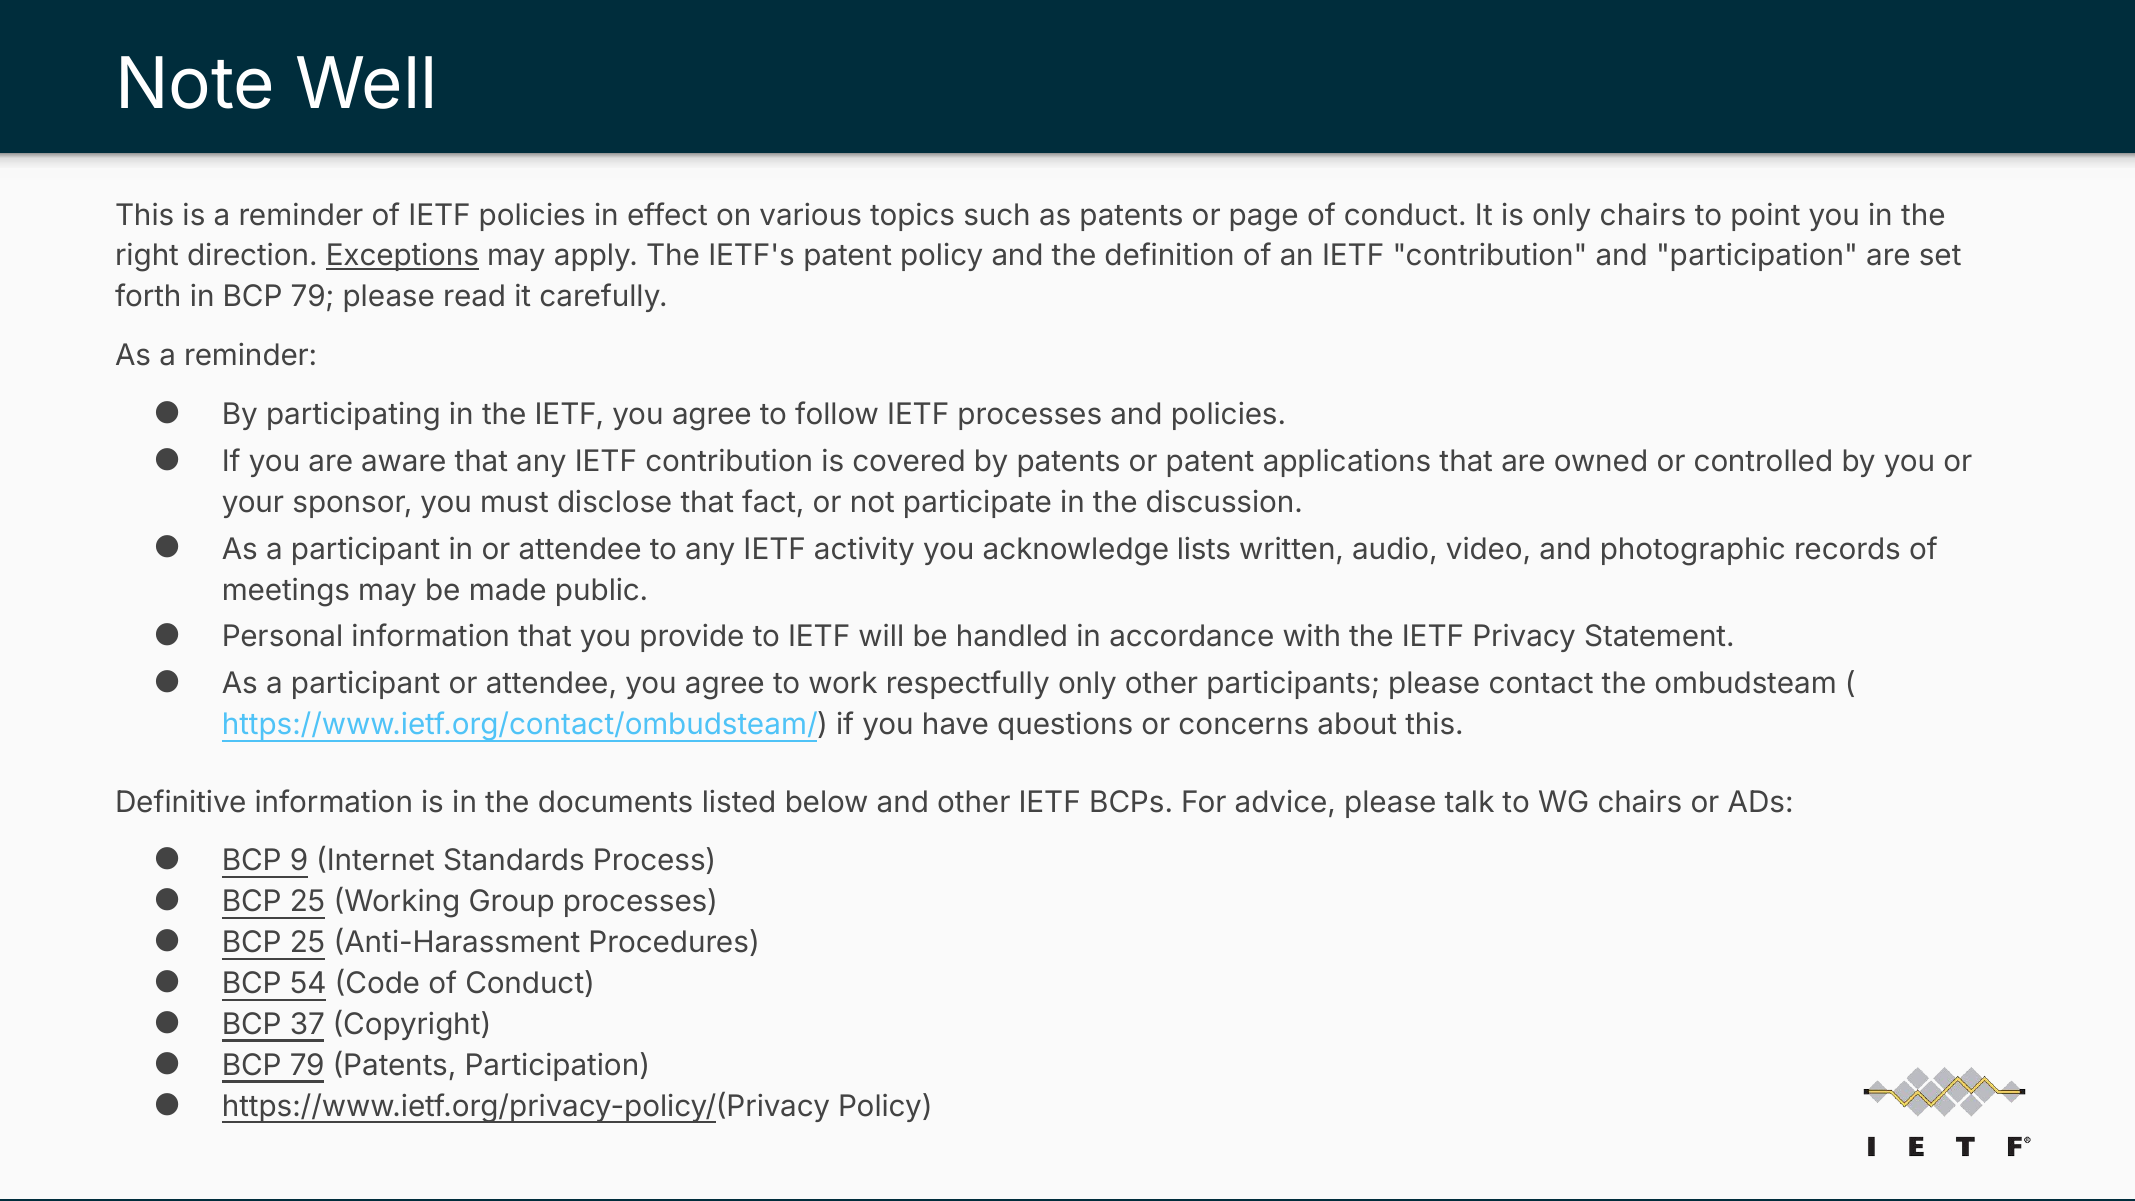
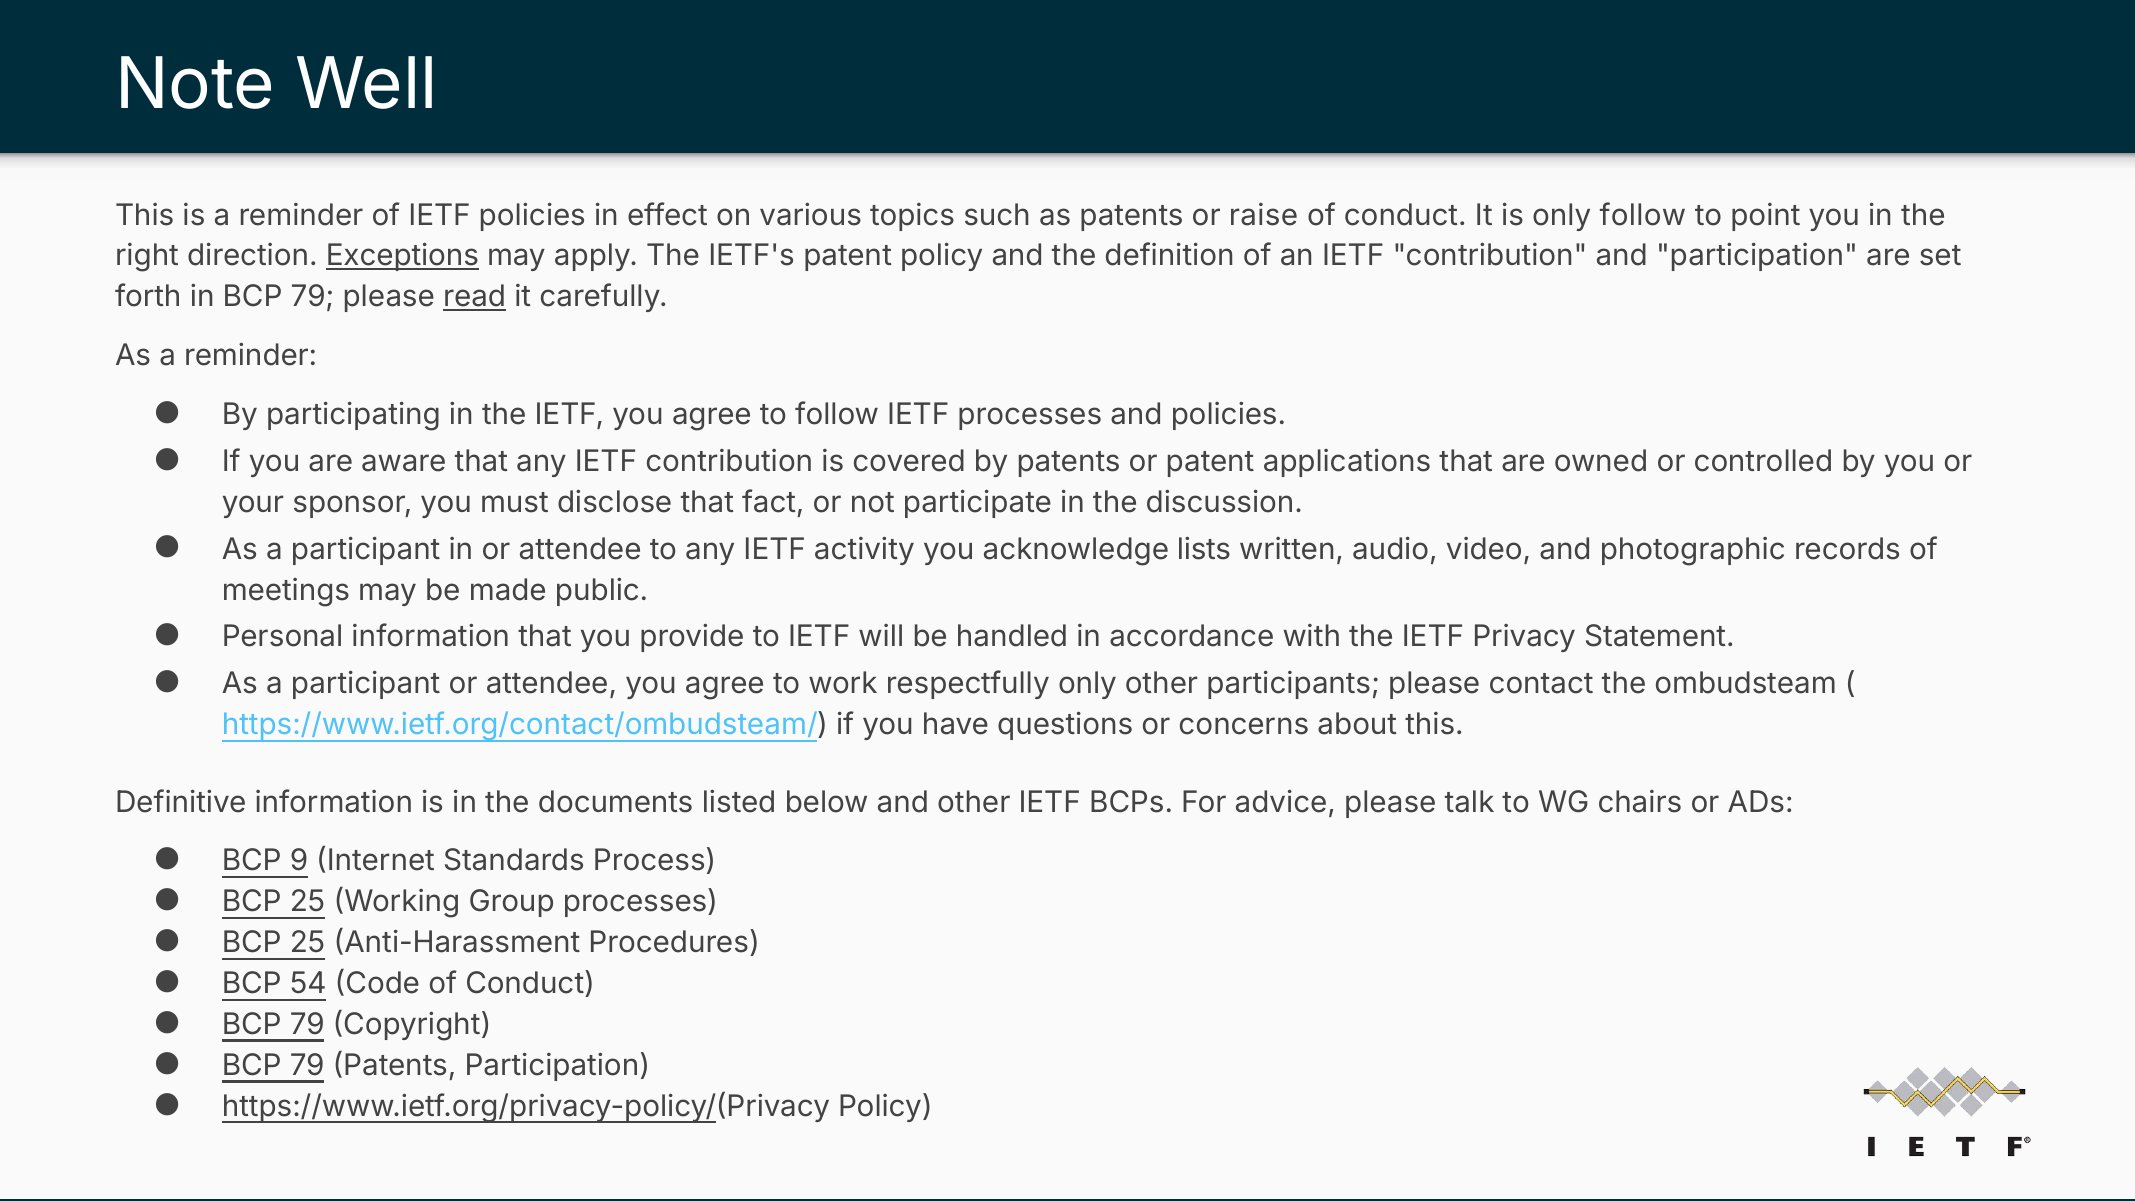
page: page -> raise
only chairs: chairs -> follow
read underline: none -> present
37 at (307, 1025): 37 -> 79
